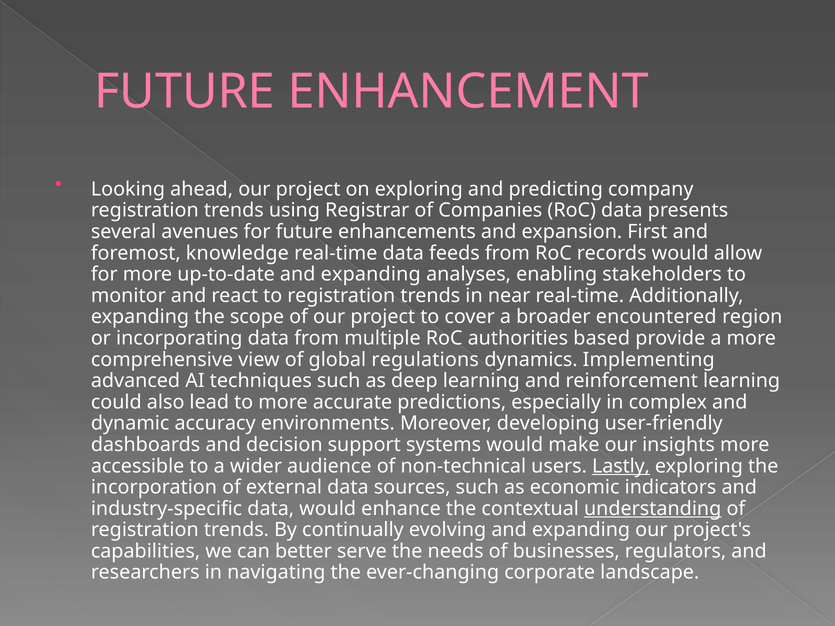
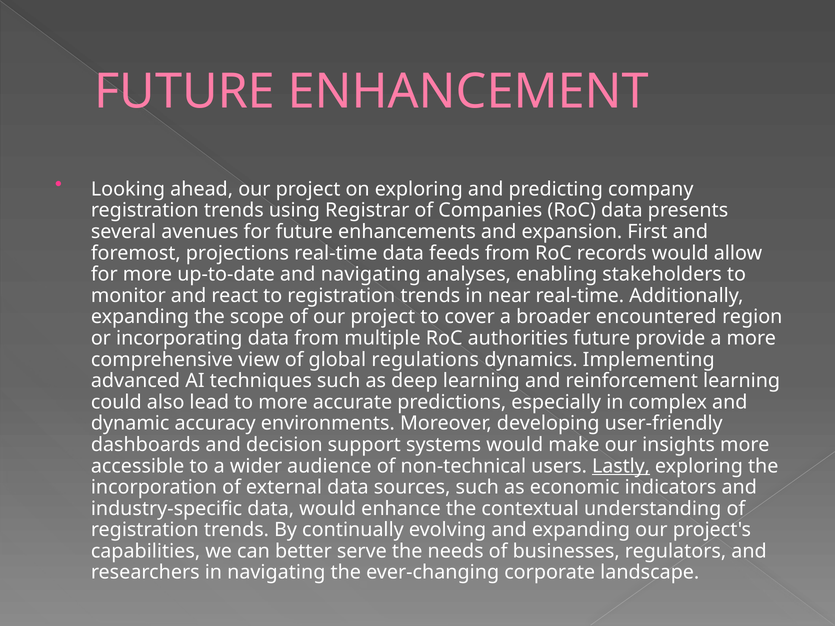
knowledge: knowledge -> projections
up-to-date and expanding: expanding -> navigating
authorities based: based -> future
understanding underline: present -> none
